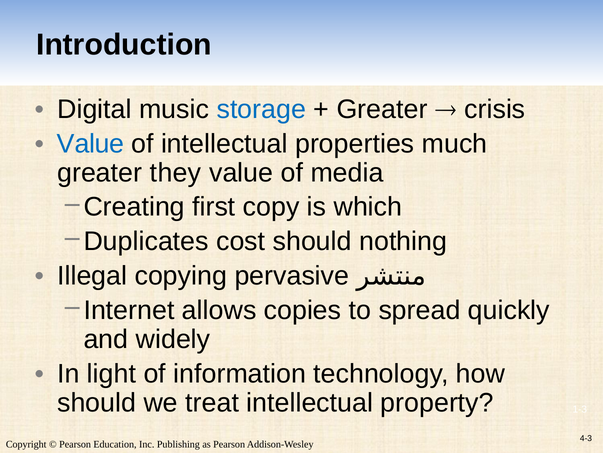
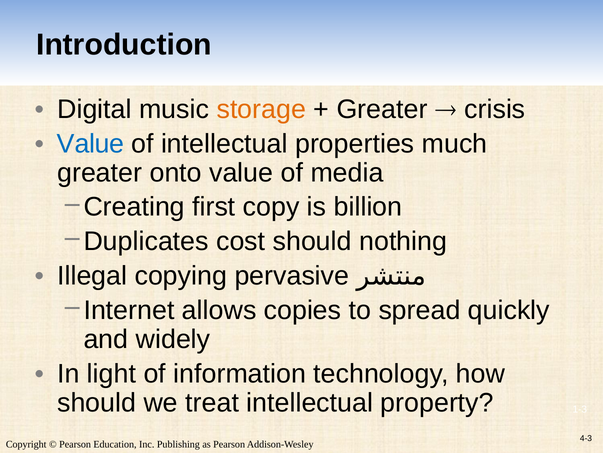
storage colour: blue -> orange
they: they -> onto
which: which -> billion
